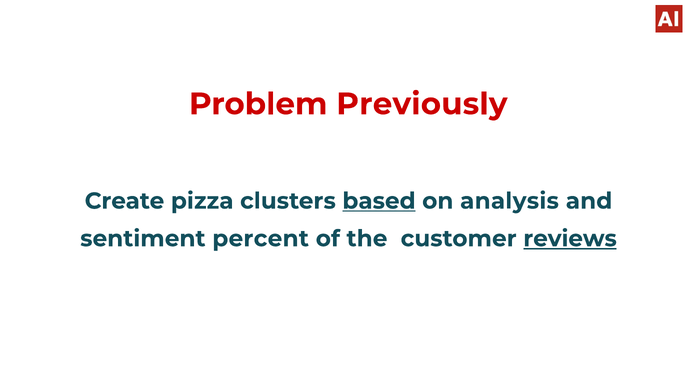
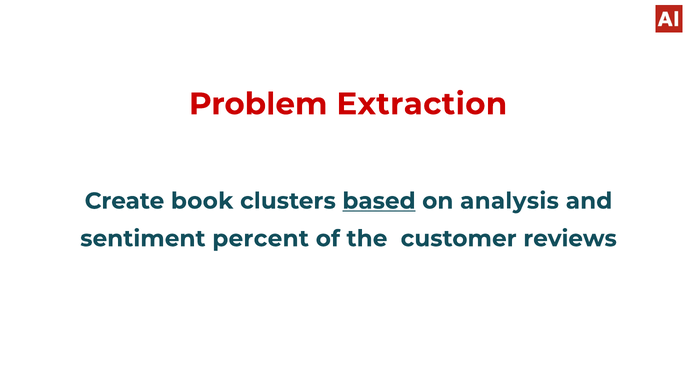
Previously: Previously -> Extraction
pizza: pizza -> book
reviews underline: present -> none
